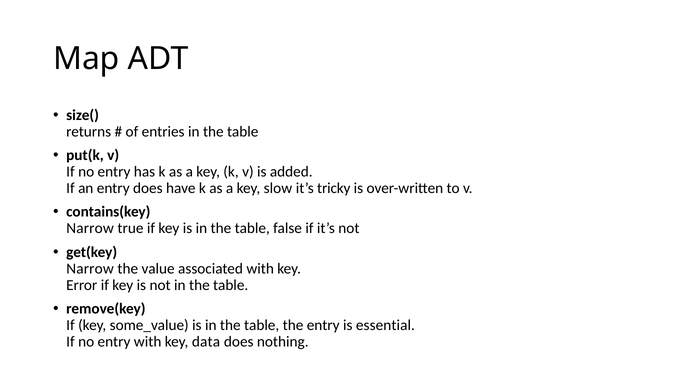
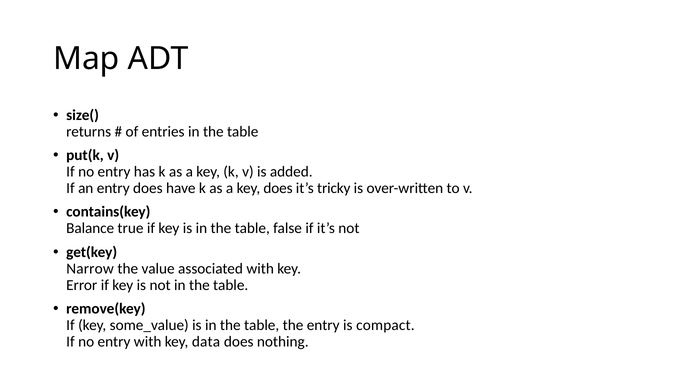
key slow: slow -> does
Narrow at (90, 228): Narrow -> Balance
essential: essential -> compact
